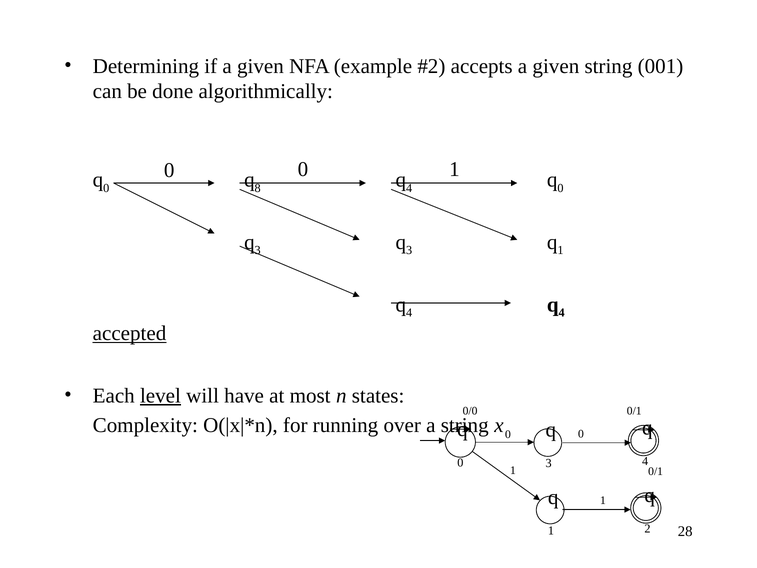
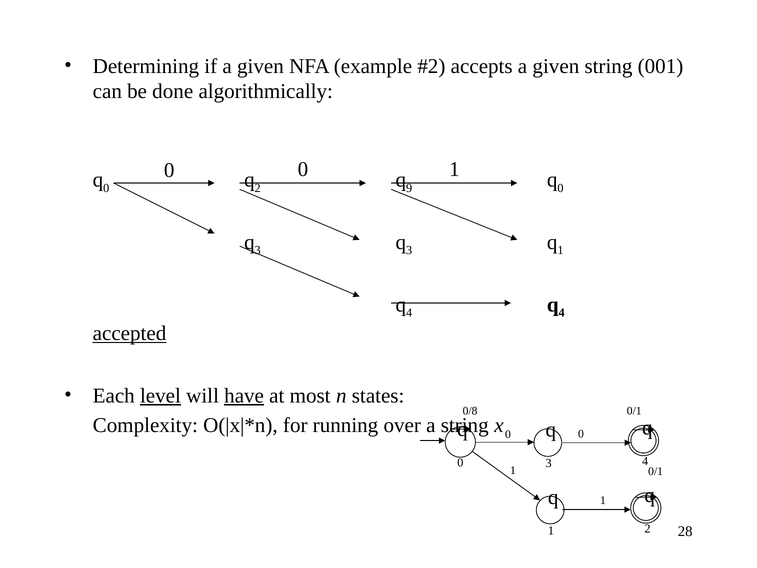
8 at (258, 188): 8 -> 2
4 at (409, 188): 4 -> 9
have underline: none -> present
0/0: 0/0 -> 0/8
